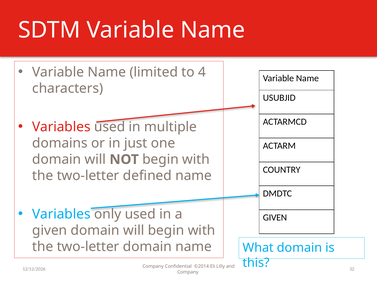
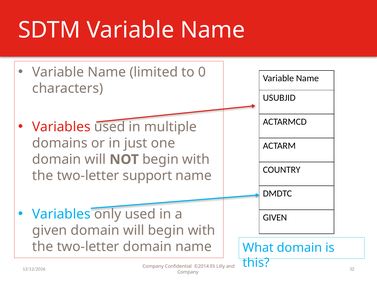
4: 4 -> 0
defined: defined -> support
